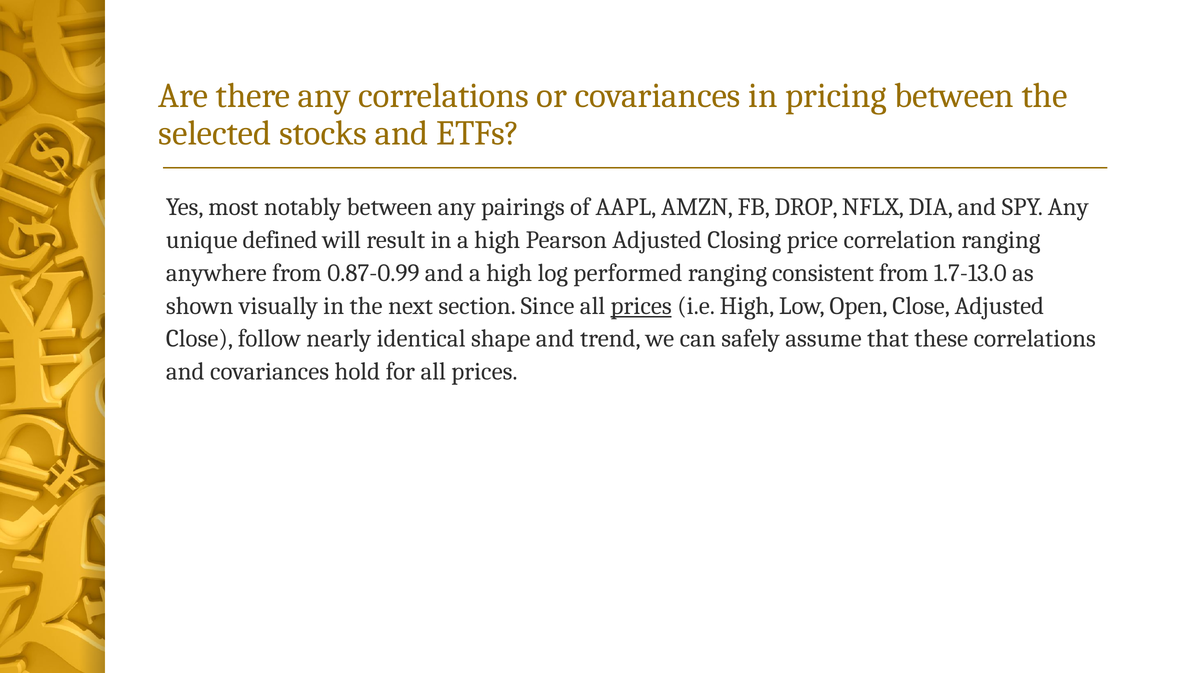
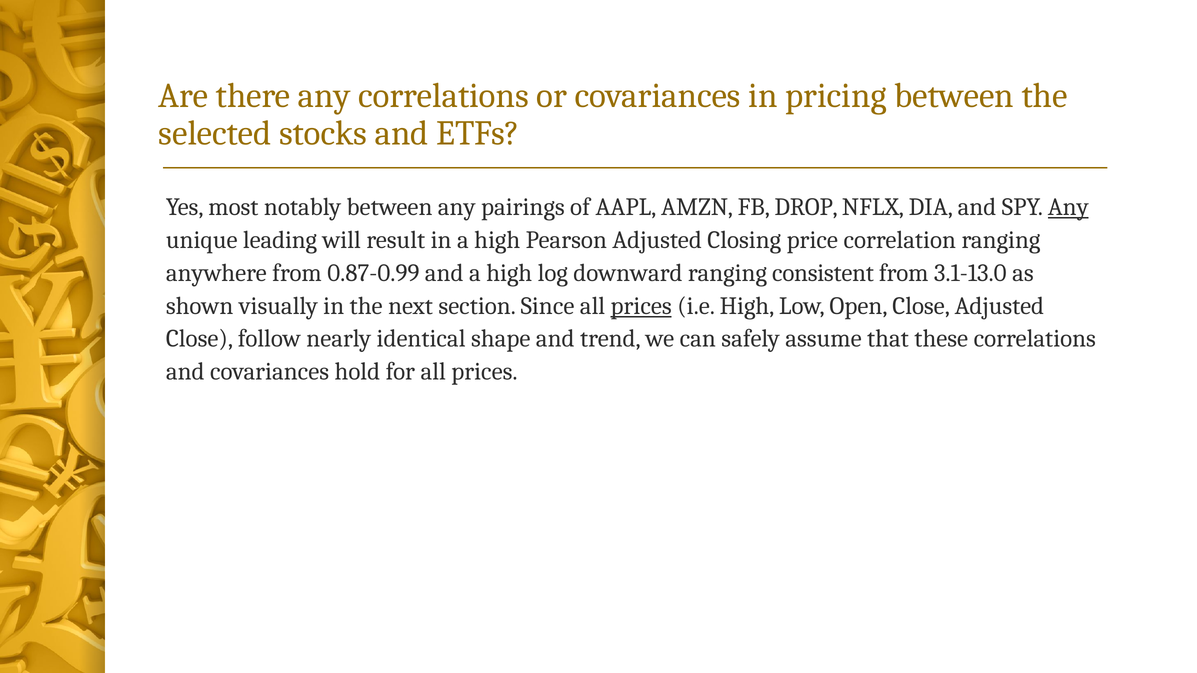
Any at (1068, 207) underline: none -> present
defined: defined -> leading
performed: performed -> downward
1.7-13.0: 1.7-13.0 -> 3.1-13.0
